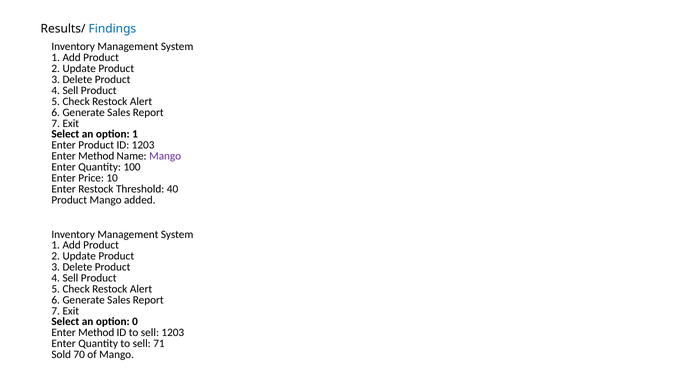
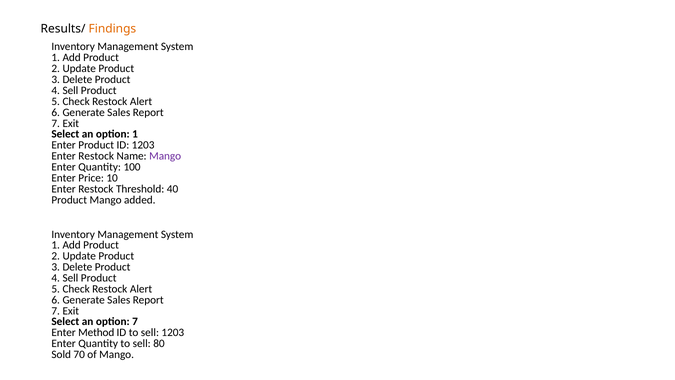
Findings colour: blue -> orange
Method at (96, 156): Method -> Restock
option 0: 0 -> 7
71: 71 -> 80
